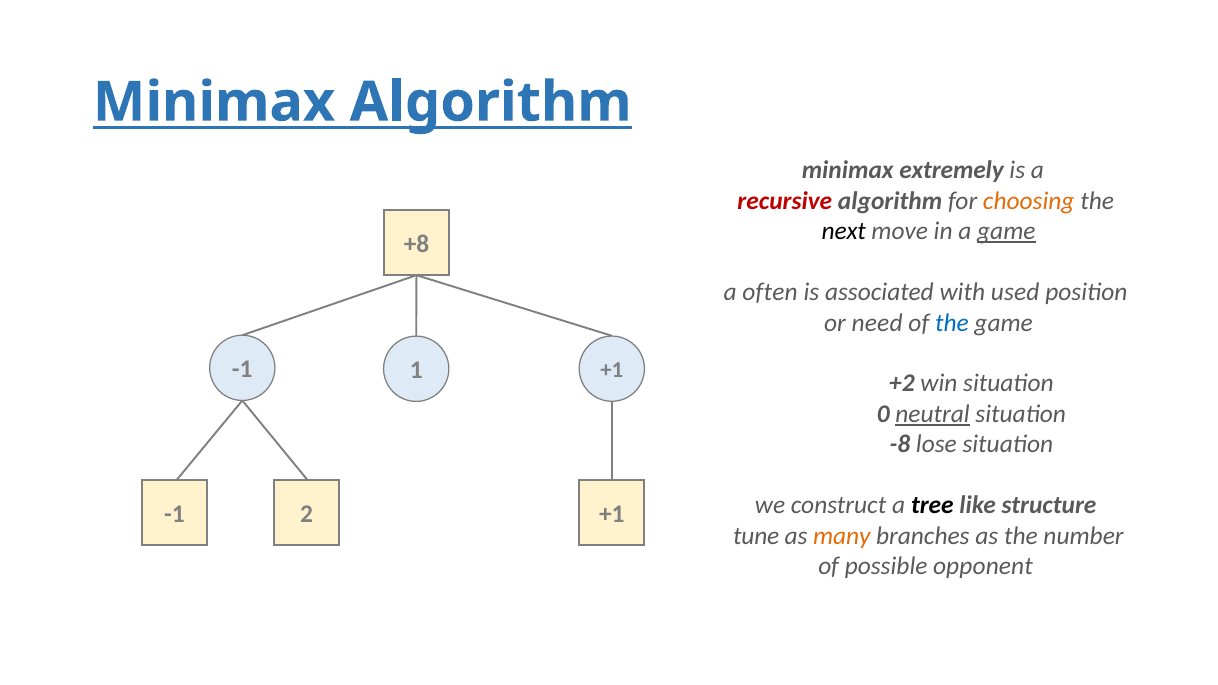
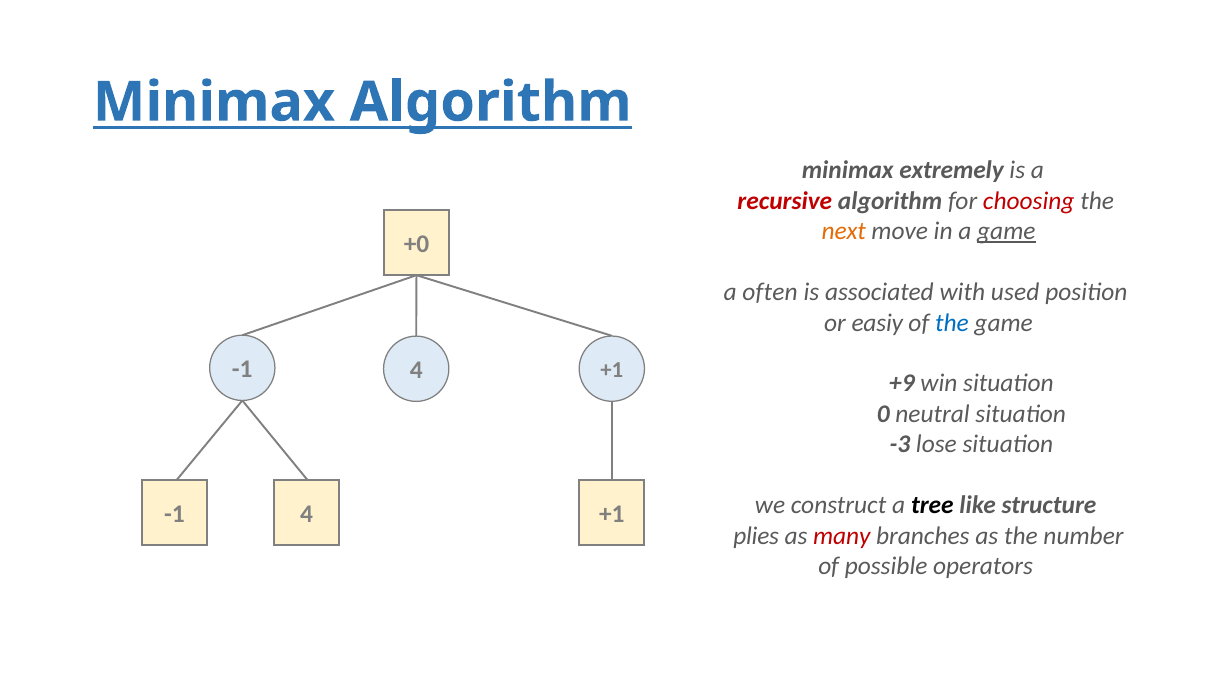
choosing colour: orange -> red
next colour: black -> orange
+8: +8 -> +0
need: need -> easiy
1 at (416, 371): 1 -> 4
+2: +2 -> +9
neutral underline: present -> none
-8: -8 -> -3
2 at (306, 515): 2 -> 4
tune: tune -> plies
many colour: orange -> red
opponent: opponent -> operators
